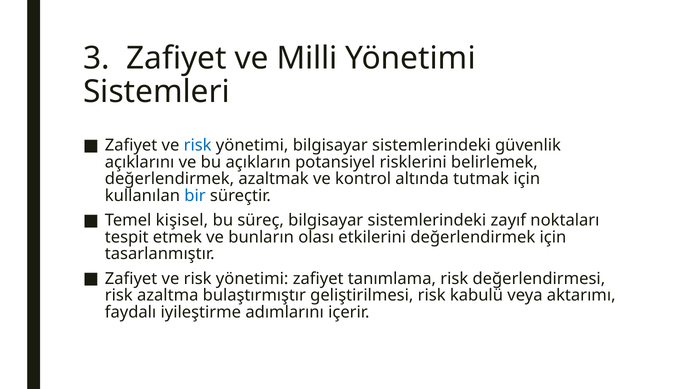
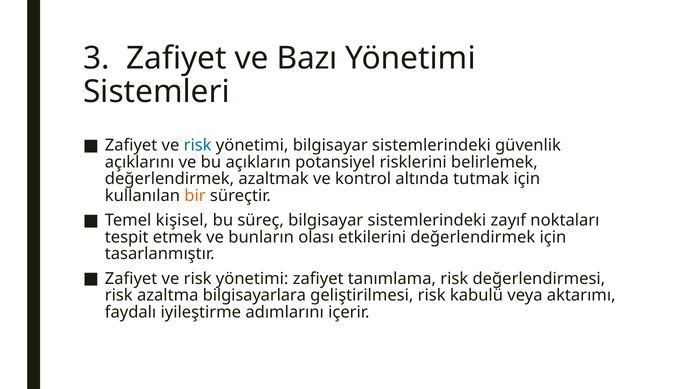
Milli: Milli -> Bazı
bir colour: blue -> orange
bulaştırmıştır: bulaştırmıştır -> bilgisayarlara
